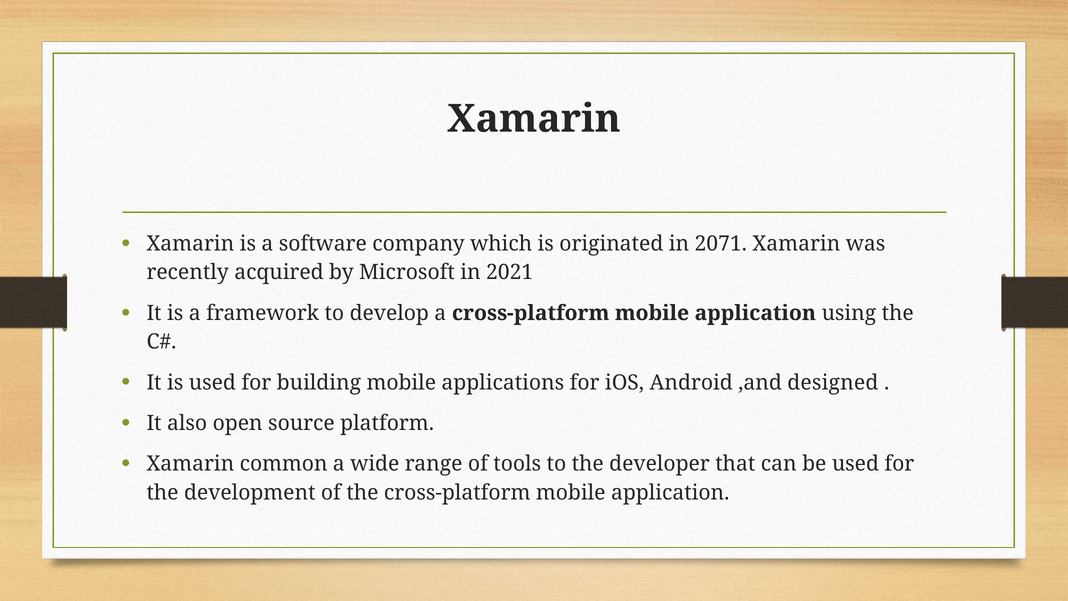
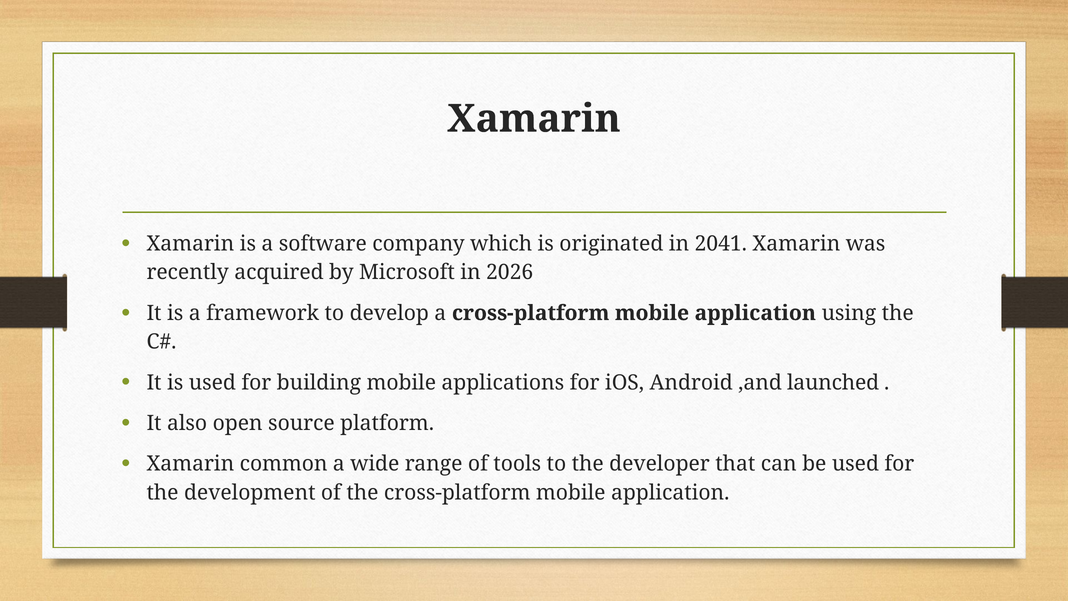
2071: 2071 -> 2041
2021: 2021 -> 2026
designed: designed -> launched
